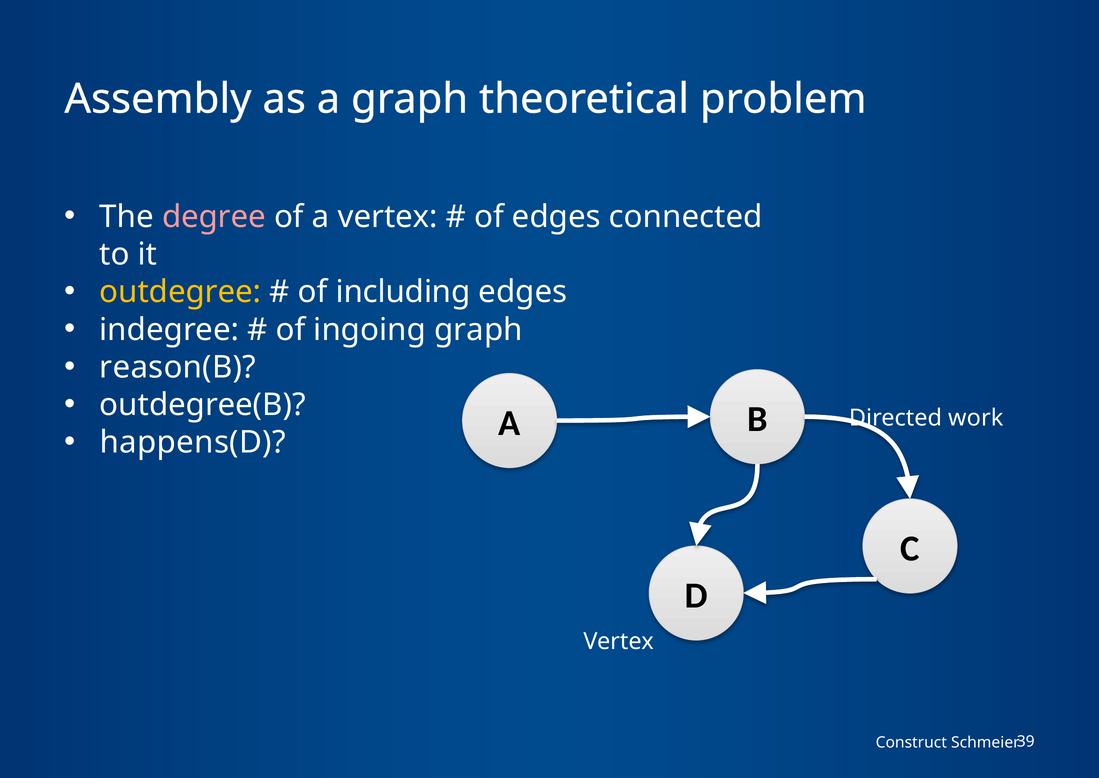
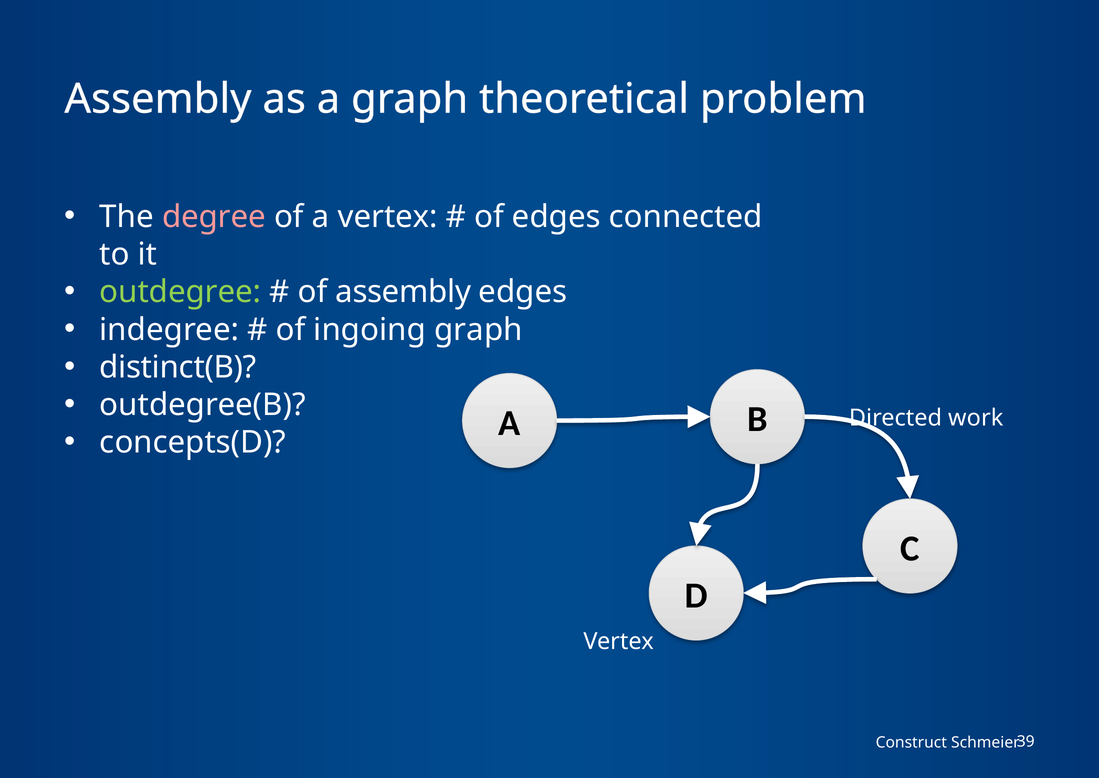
outdegree colour: yellow -> light green
of including: including -> assembly
reason(B: reason(B -> distinct(B
happens(D: happens(D -> concepts(D
